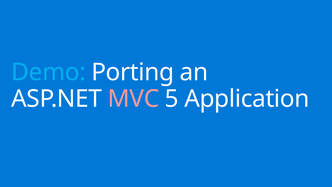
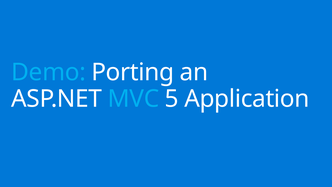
MVC colour: pink -> light blue
